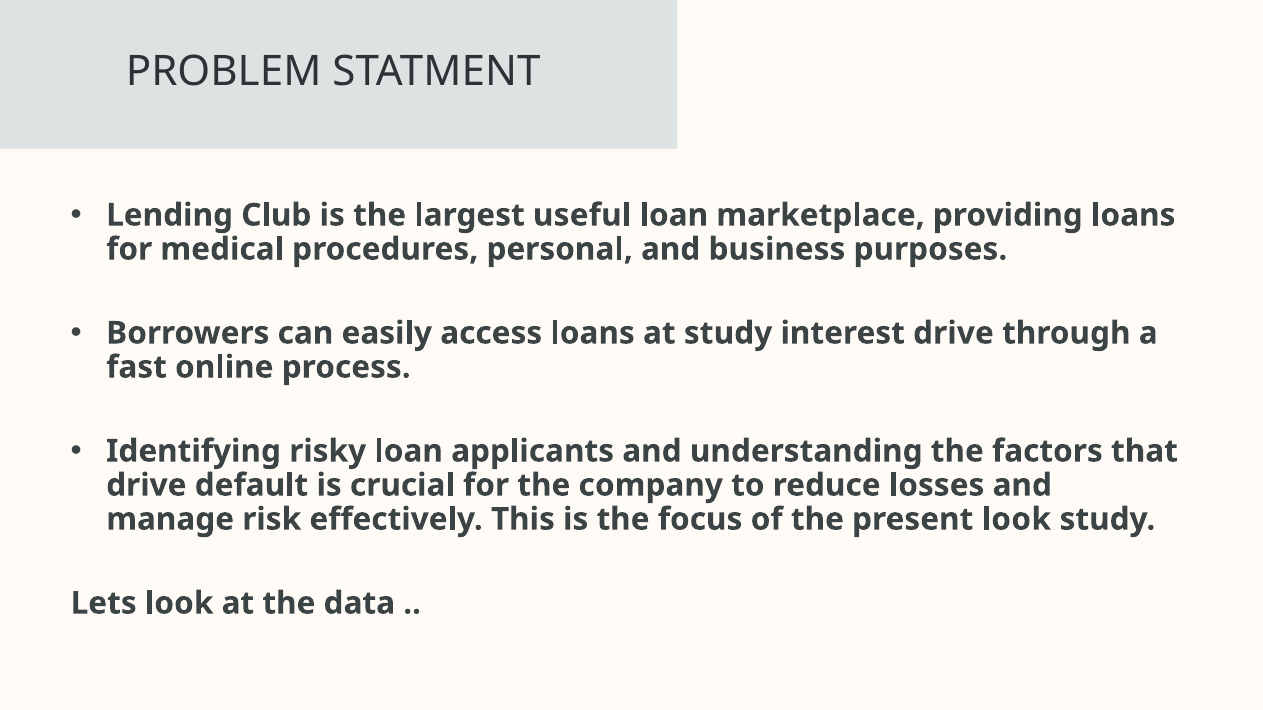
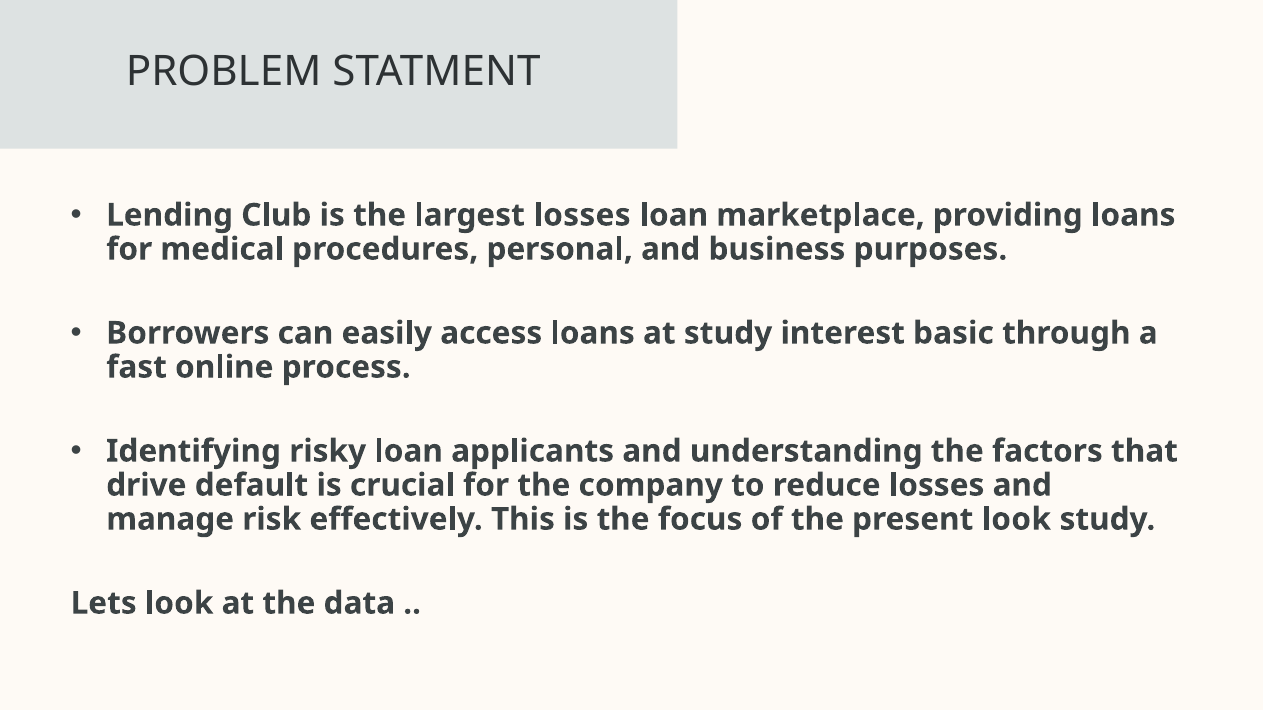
largest useful: useful -> losses
interest drive: drive -> basic
